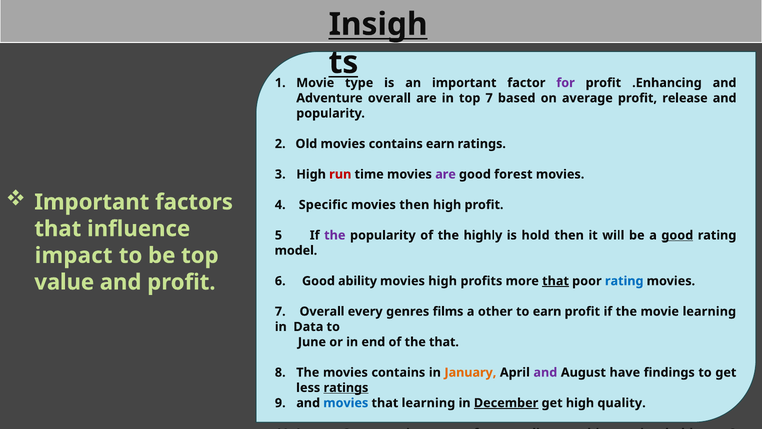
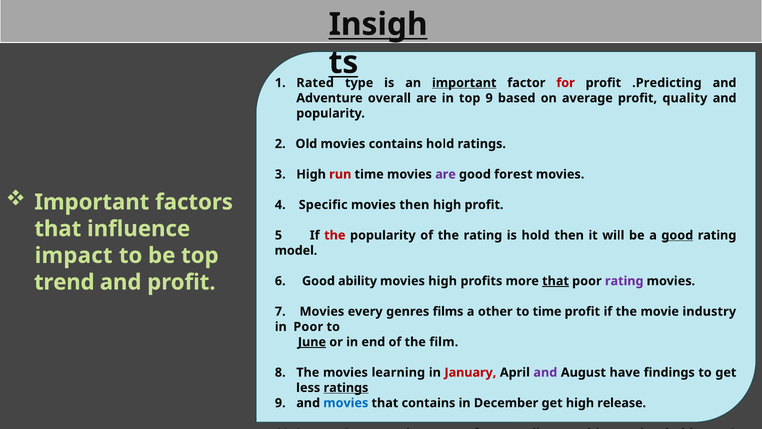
Movie at (315, 83): Movie -> Rated
important at (464, 83) underline: none -> present
for colour: purple -> red
.Enhancing: .Enhancing -> .Predicting
top 7: 7 -> 9
release: release -> quality
contains earn: earn -> hold
the at (335, 235) colour: purple -> red
the highly: highly -> rating
value: value -> trend
rating at (624, 281) colour: blue -> purple
7 Overall: Overall -> Movies
to earn: earn -> time
movie learning: learning -> industry
in Data: Data -> Poor
June underline: none -> present
the that: that -> film
The movies contains: contains -> learning
January colour: orange -> red
that learning: learning -> contains
December underline: present -> none
quality: quality -> release
